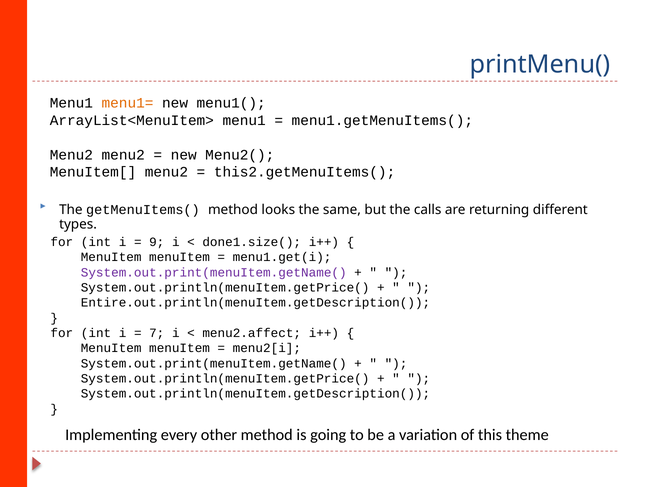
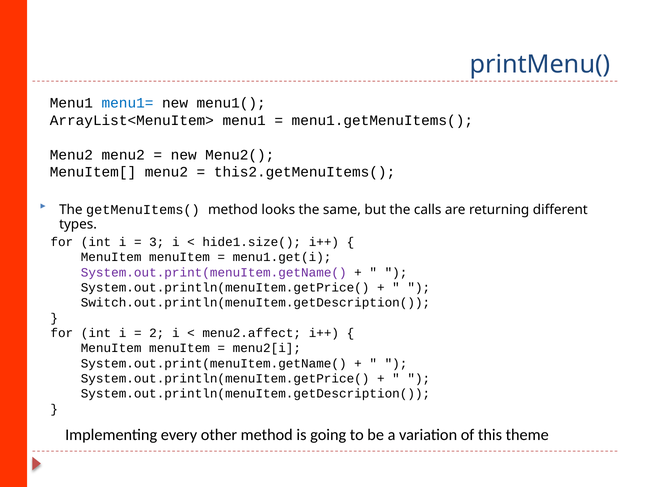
menu1= colour: orange -> blue
9: 9 -> 3
done1.size(: done1.size( -> hide1.size(
Entire.out.println(menuItem.getDescription(: Entire.out.println(menuItem.getDescription( -> Switch.out.println(menuItem.getDescription(
7: 7 -> 2
